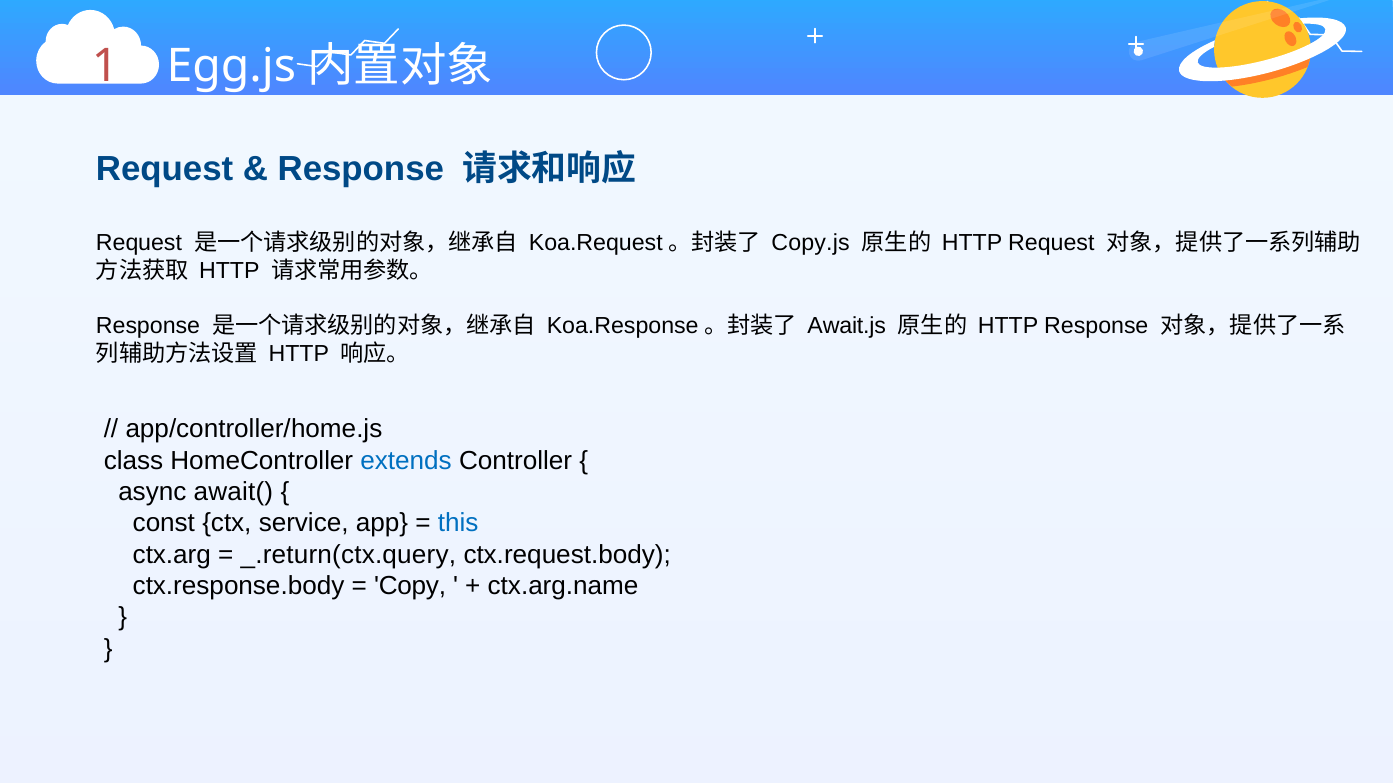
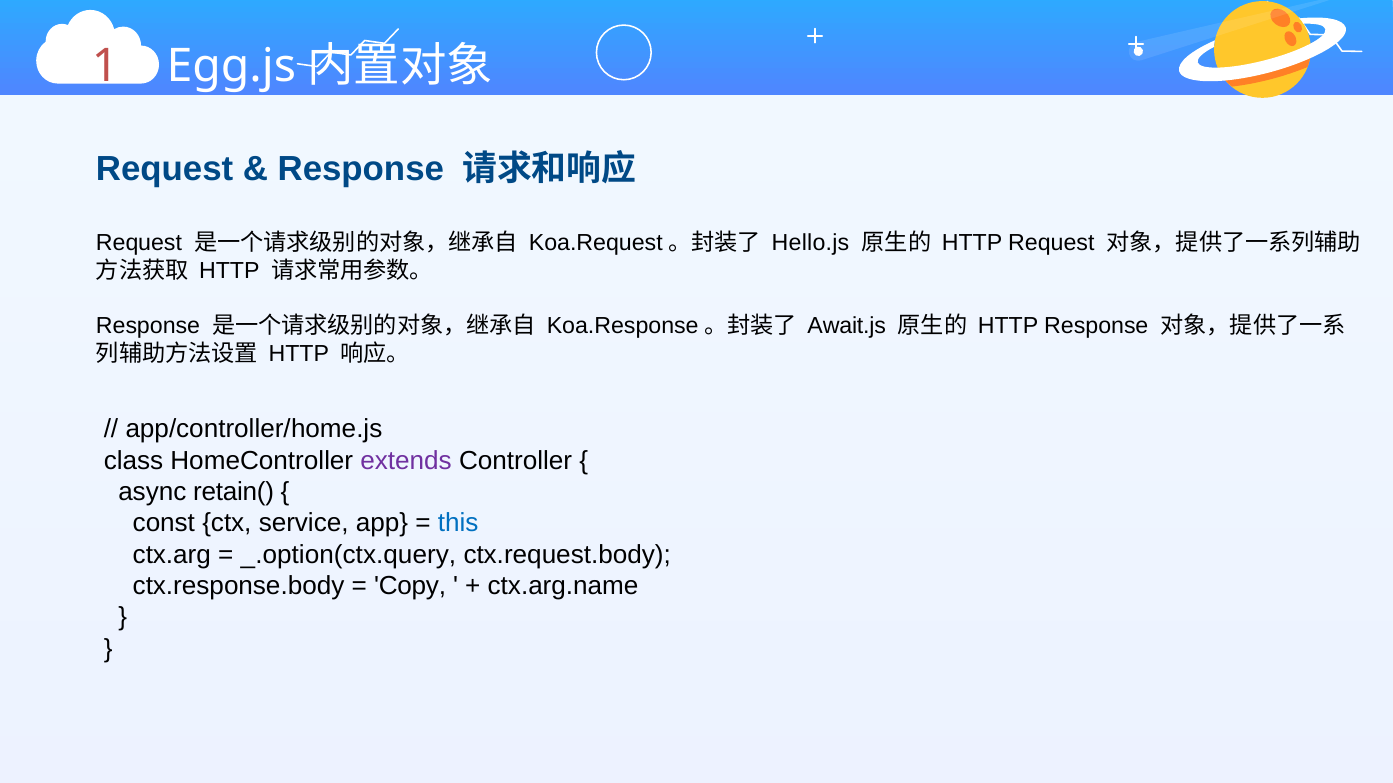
Copy.js: Copy.js -> Hello.js
extends colour: blue -> purple
await(: await( -> retain(
_.return(ctx.query: _.return(ctx.query -> _.option(ctx.query
